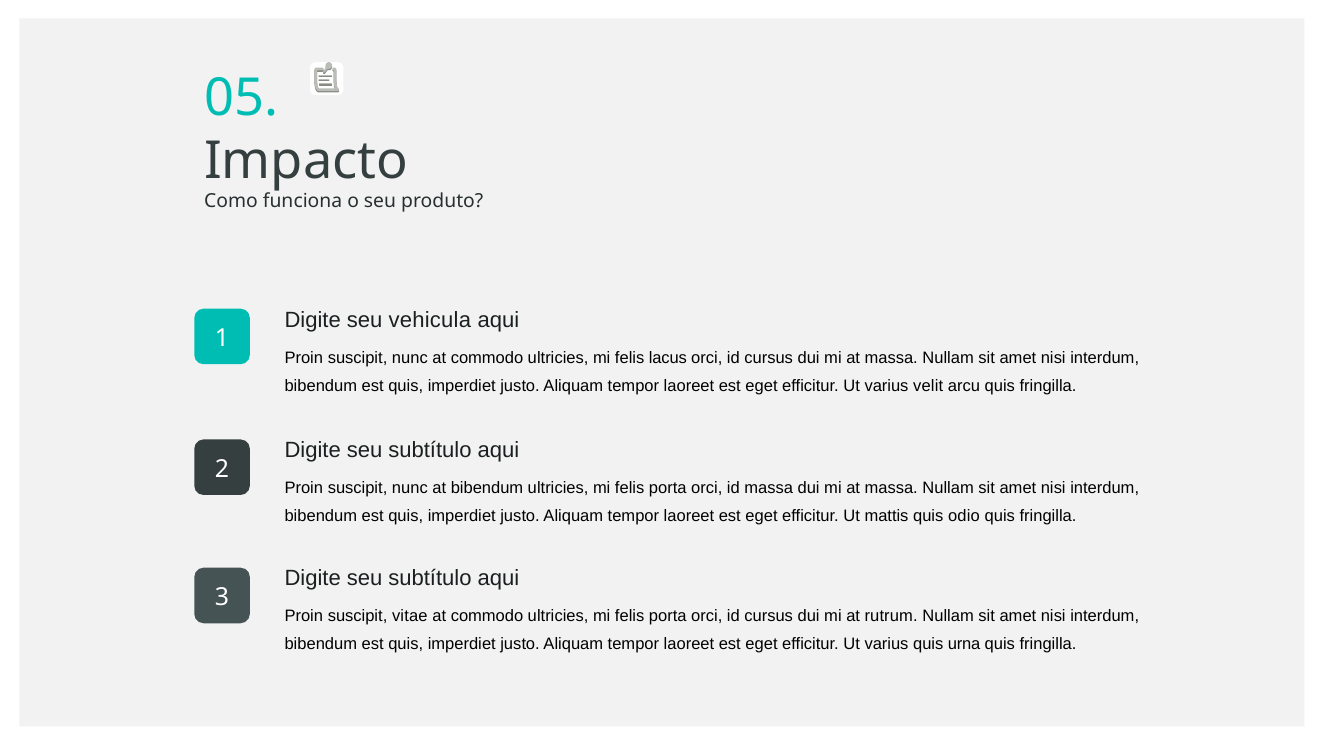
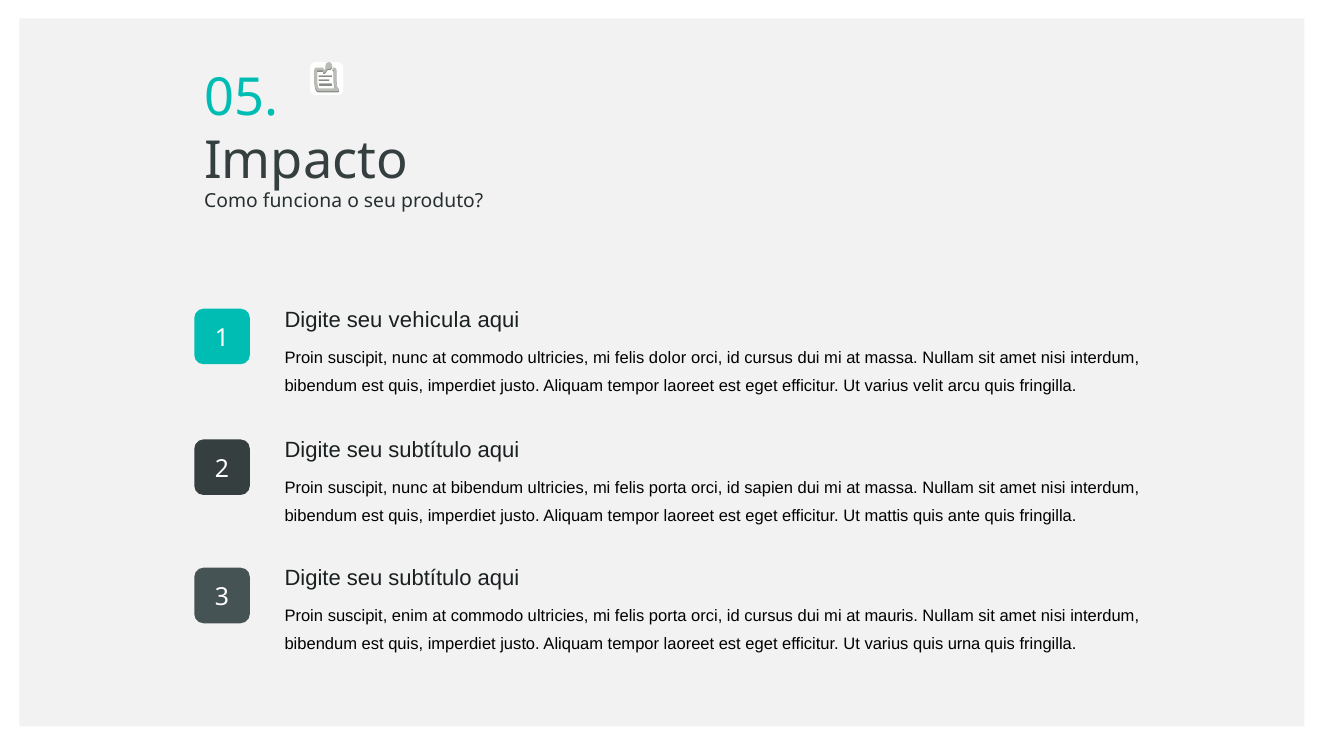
lacus: lacus -> dolor
id massa: massa -> sapien
odio: odio -> ante
vitae: vitae -> enim
rutrum: rutrum -> mauris
